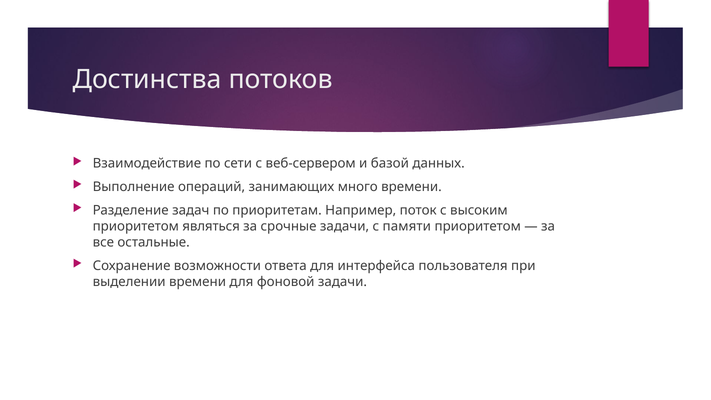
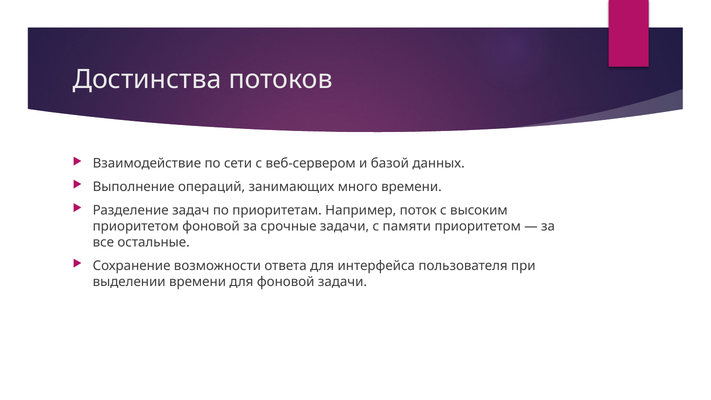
приоритетом являться: являться -> фоновой
